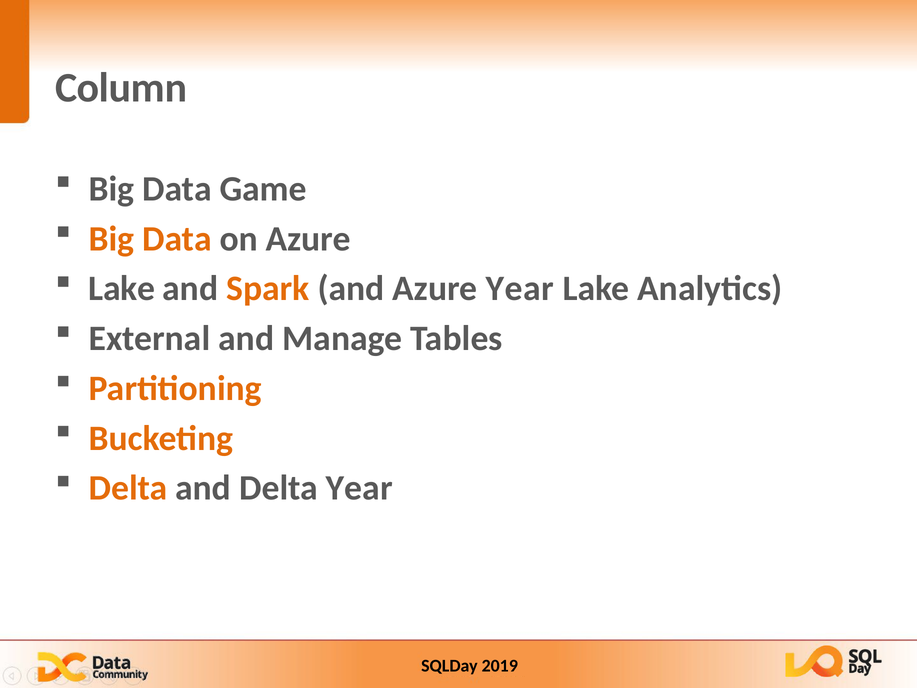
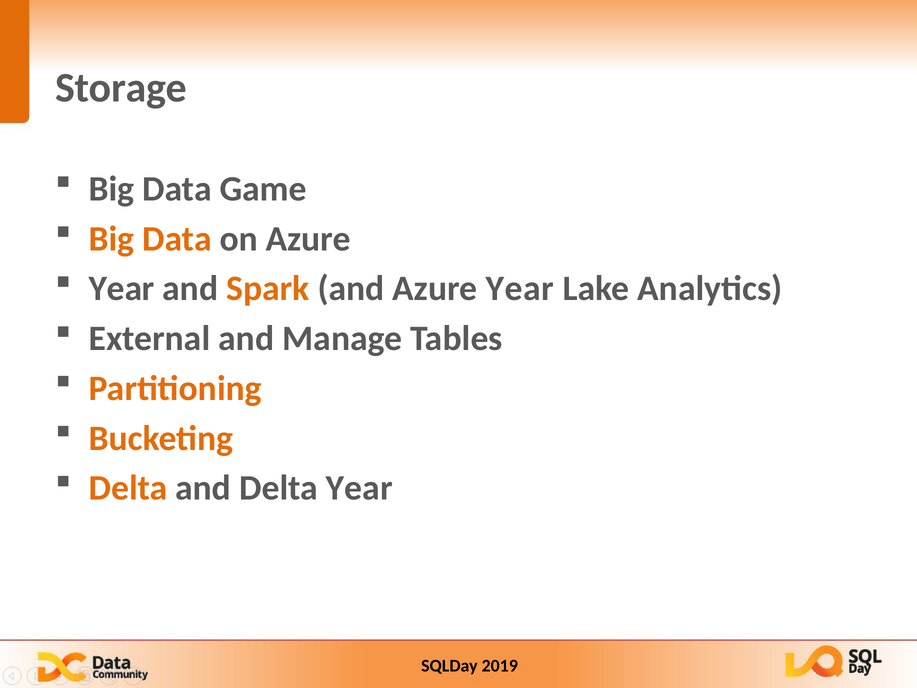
Column: Column -> Storage
Lake at (122, 289): Lake -> Year
